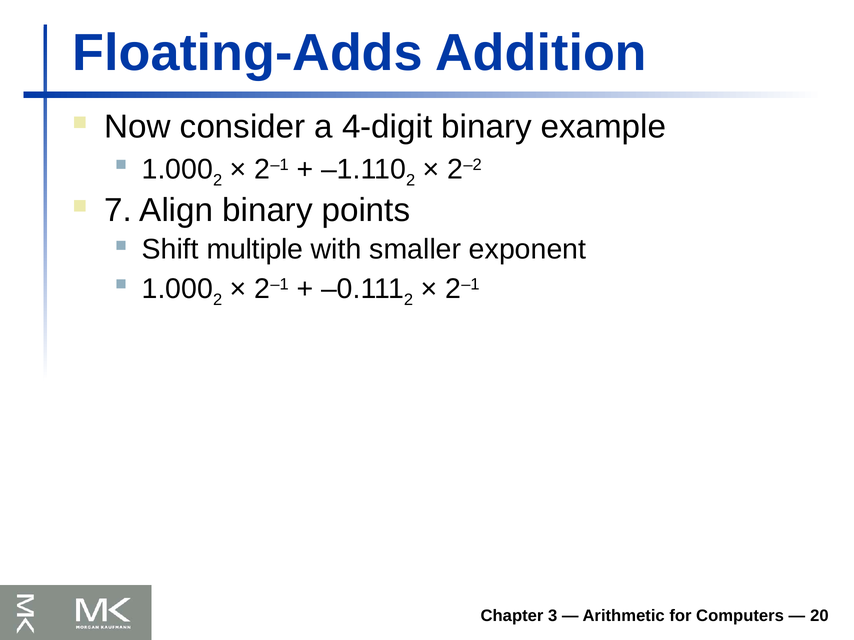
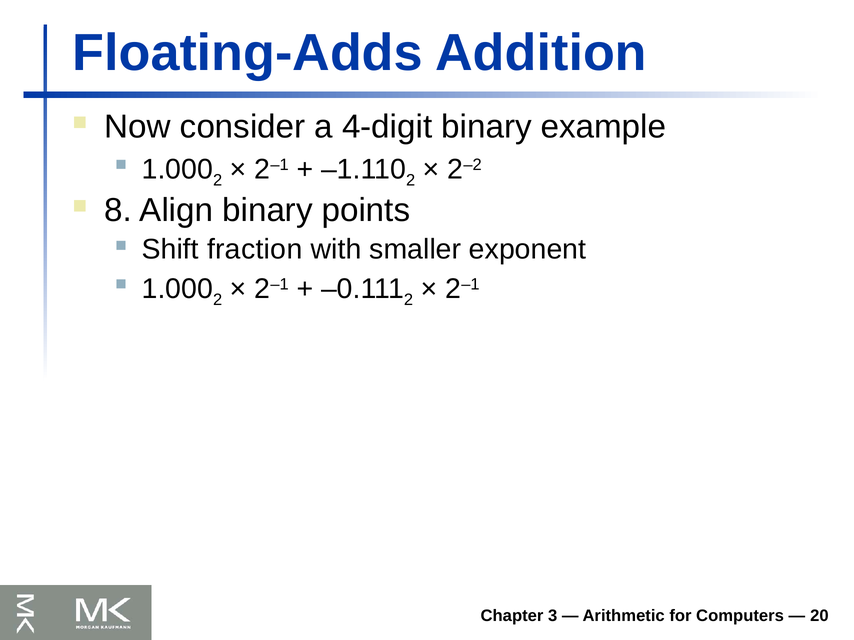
7: 7 -> 8
multiple: multiple -> fraction
